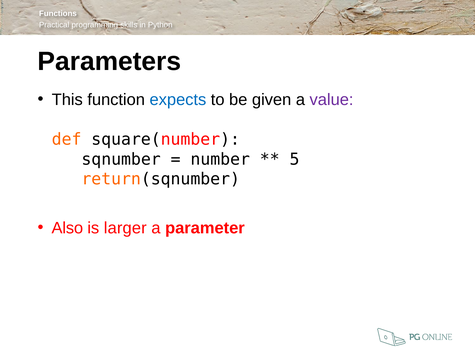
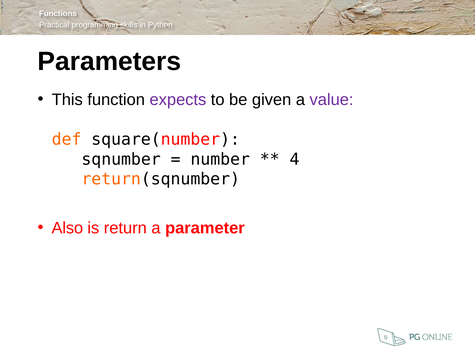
expects colour: blue -> purple
5: 5 -> 4
larger: larger -> return
